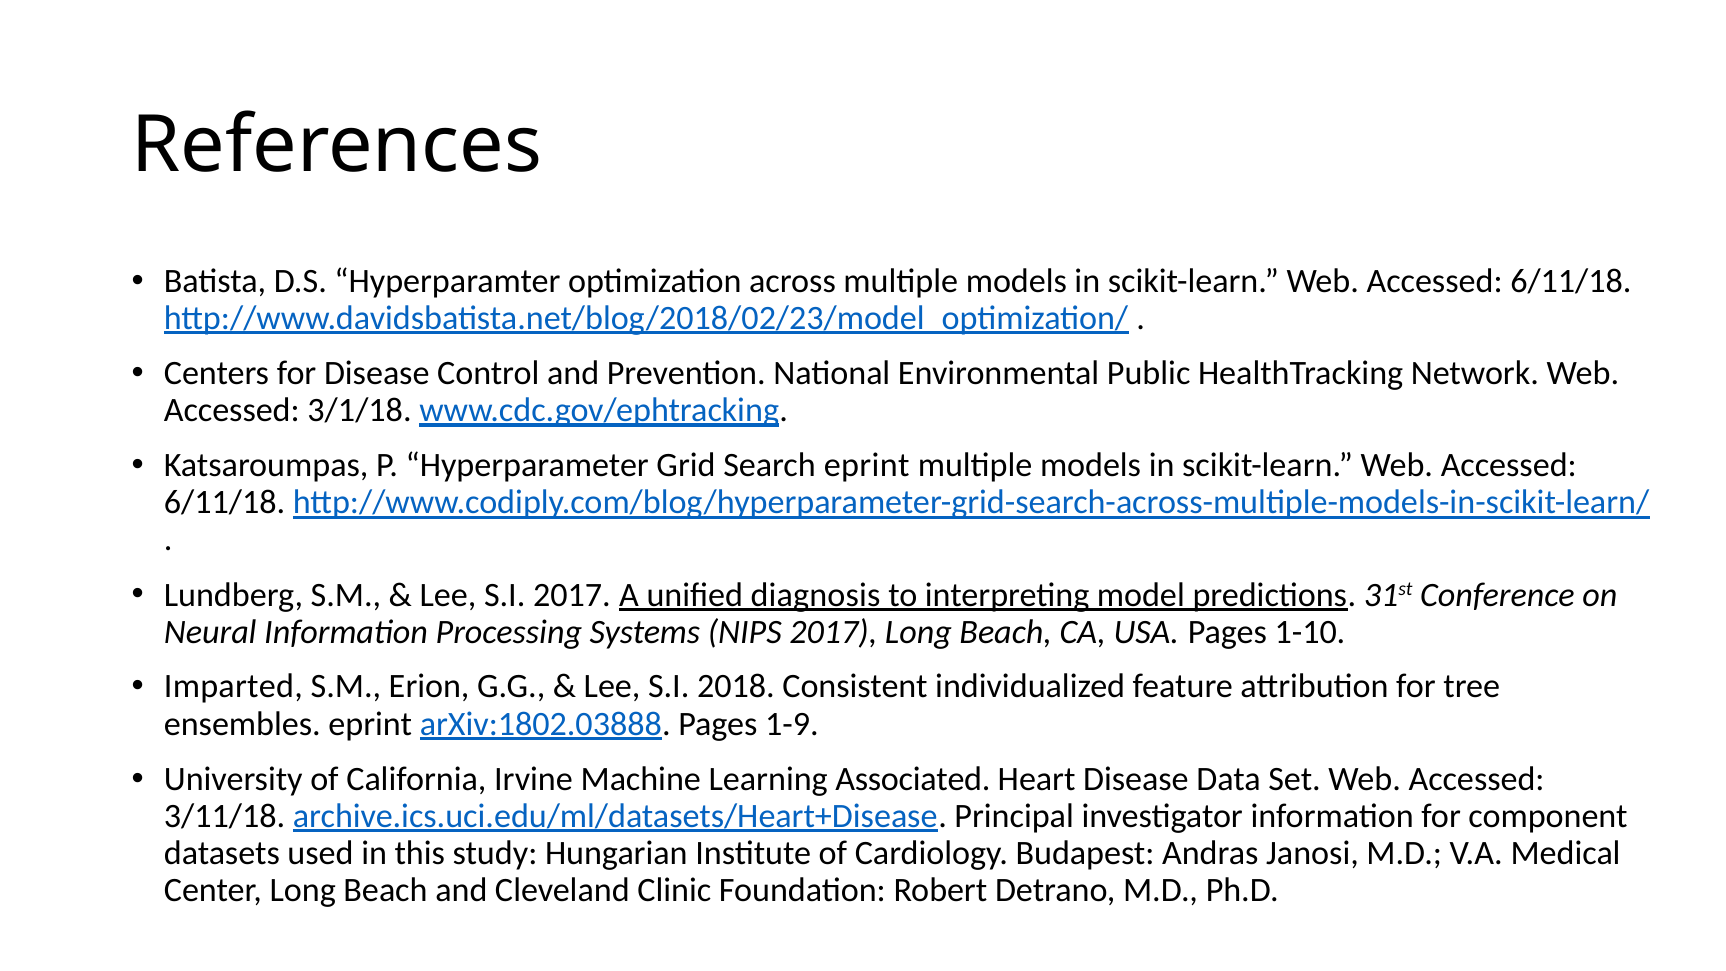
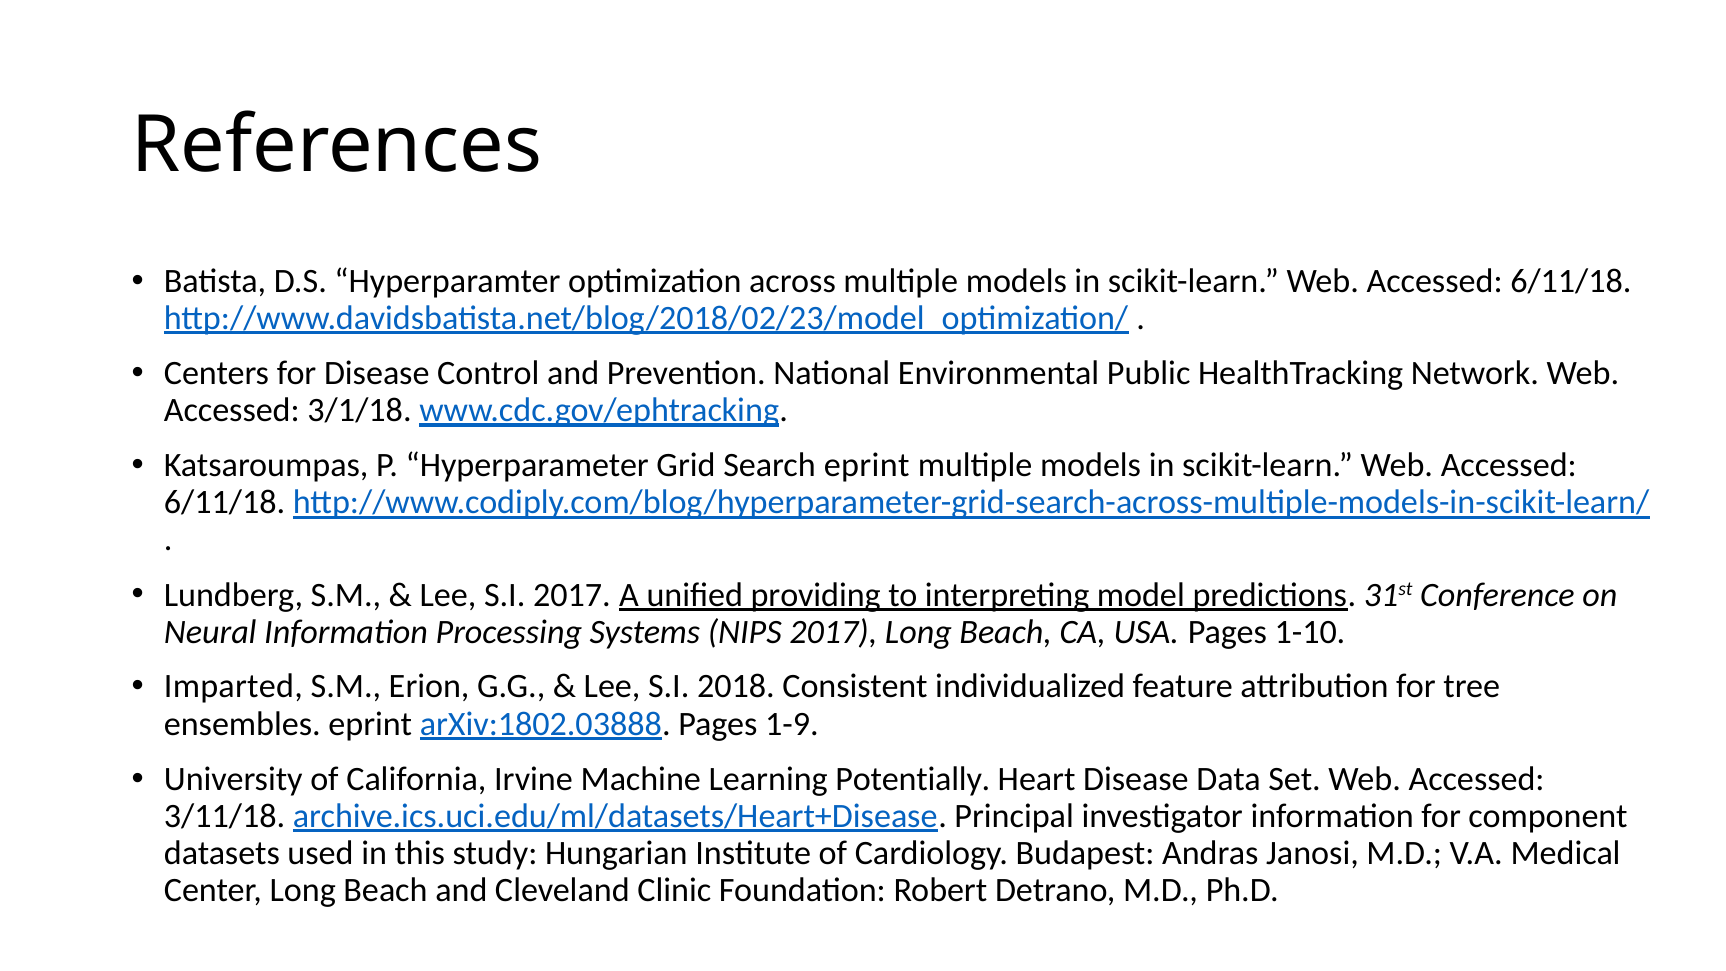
diagnosis: diagnosis -> providing
Associated: Associated -> Potentially
